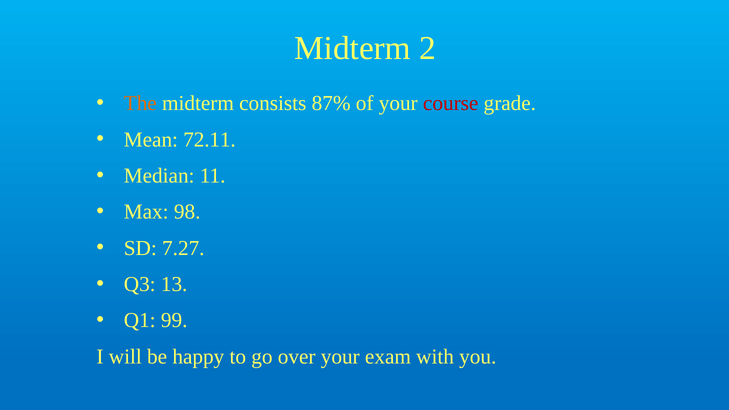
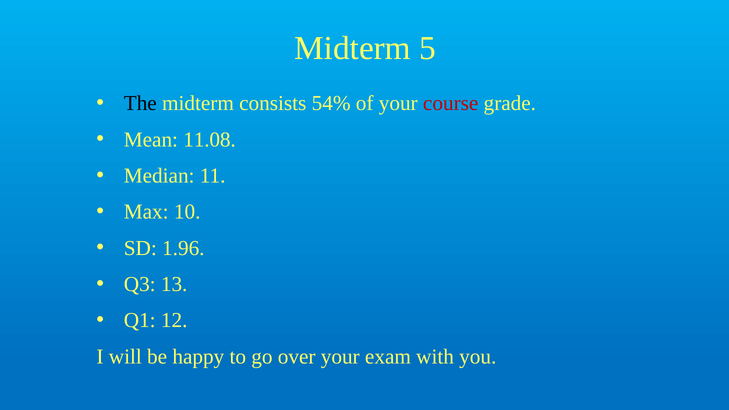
2: 2 -> 5
The colour: orange -> black
87%: 87% -> 54%
72.11: 72.11 -> 11.08
98: 98 -> 10
7.27: 7.27 -> 1.96
99: 99 -> 12
